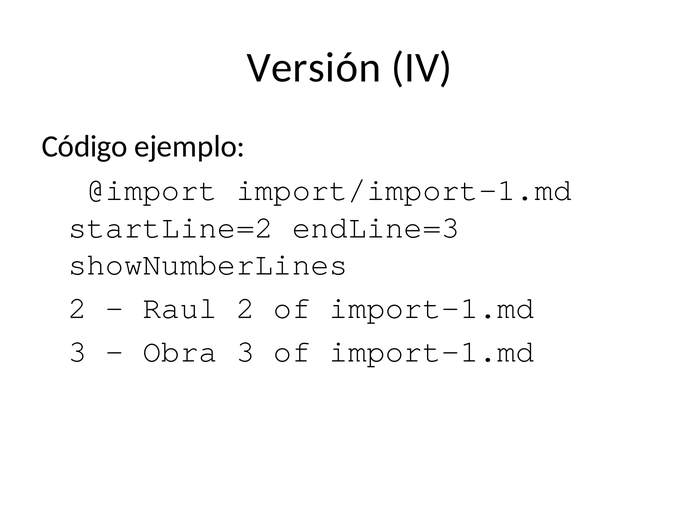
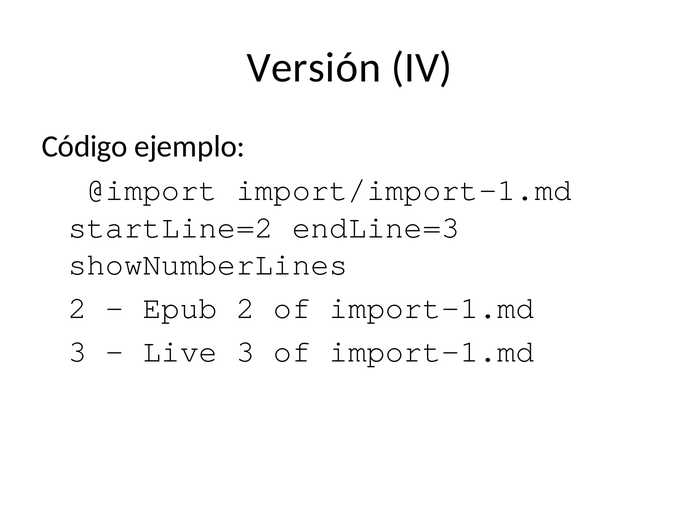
Raul: Raul -> Epub
Obra: Obra -> Live
